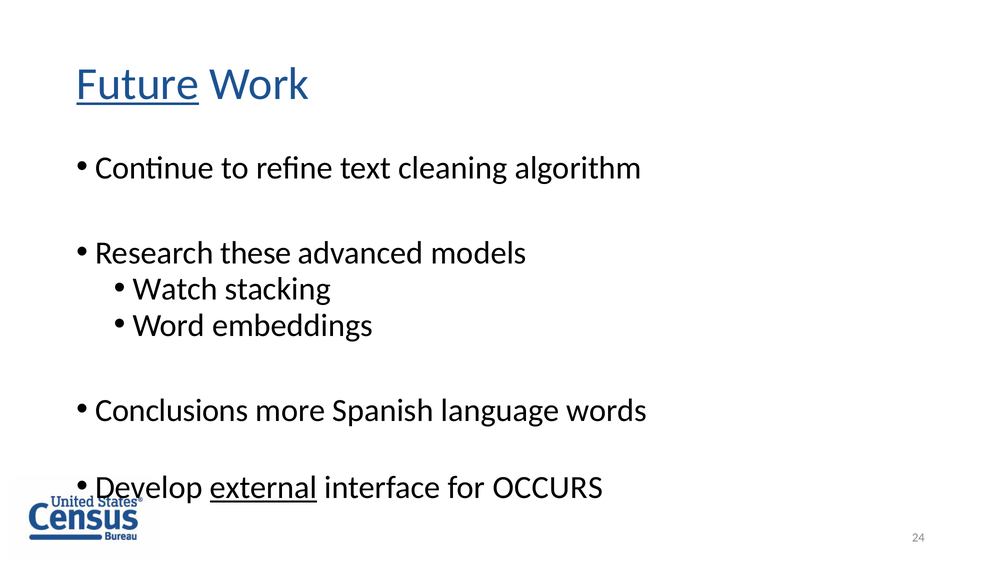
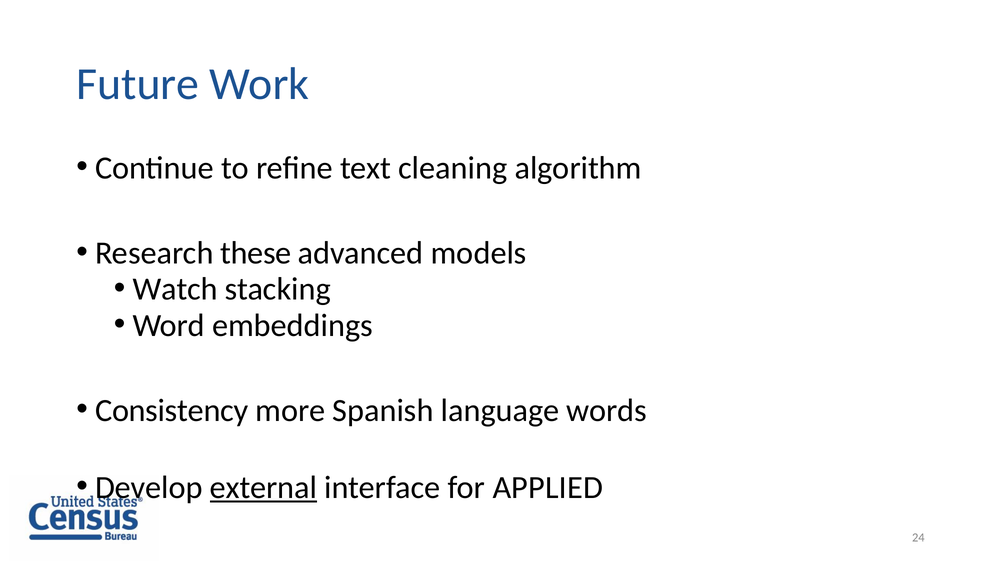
Future underline: present -> none
Conclusions: Conclusions -> Consistency
OCCURS: OCCURS -> APPLIED
